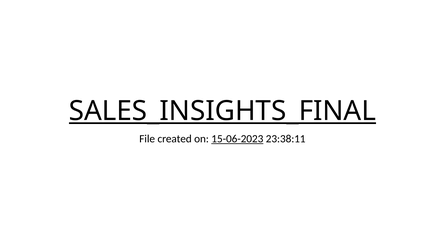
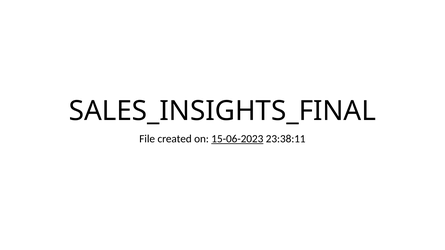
SALES_INSIGHTS_FINAL underline: present -> none
